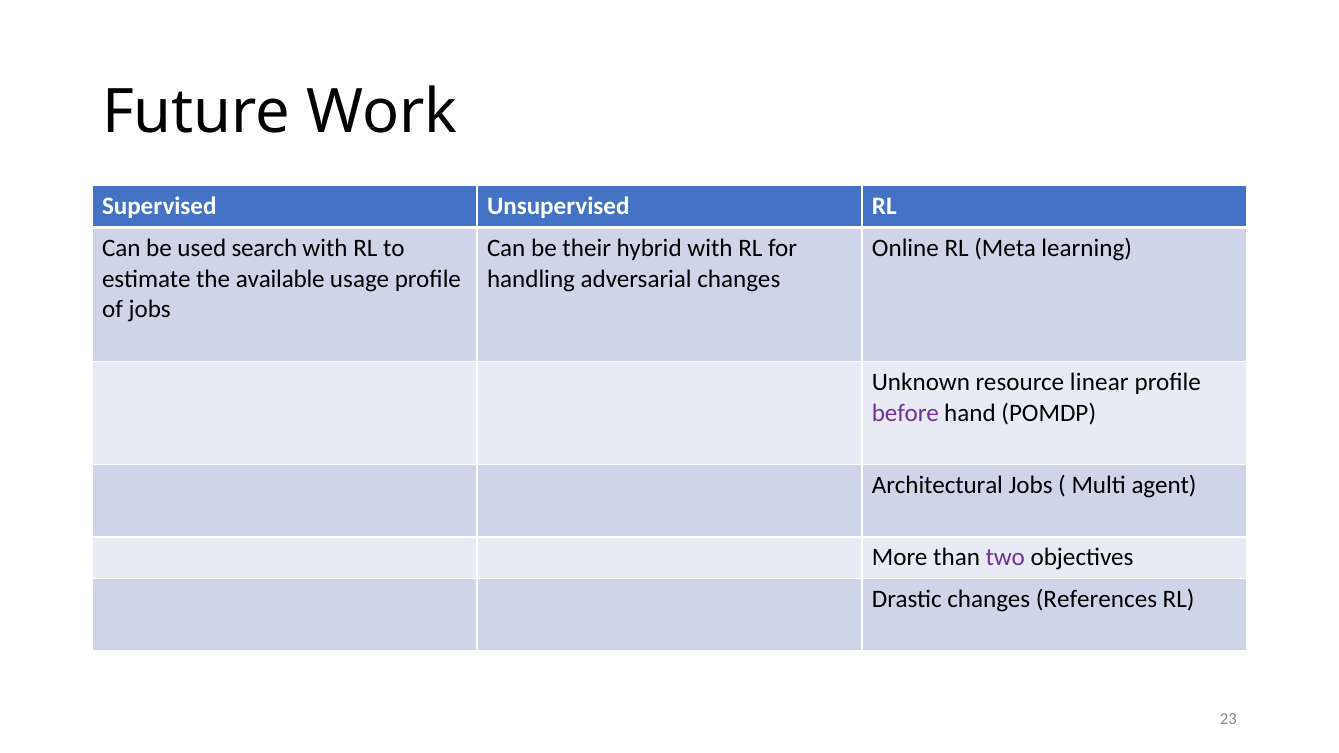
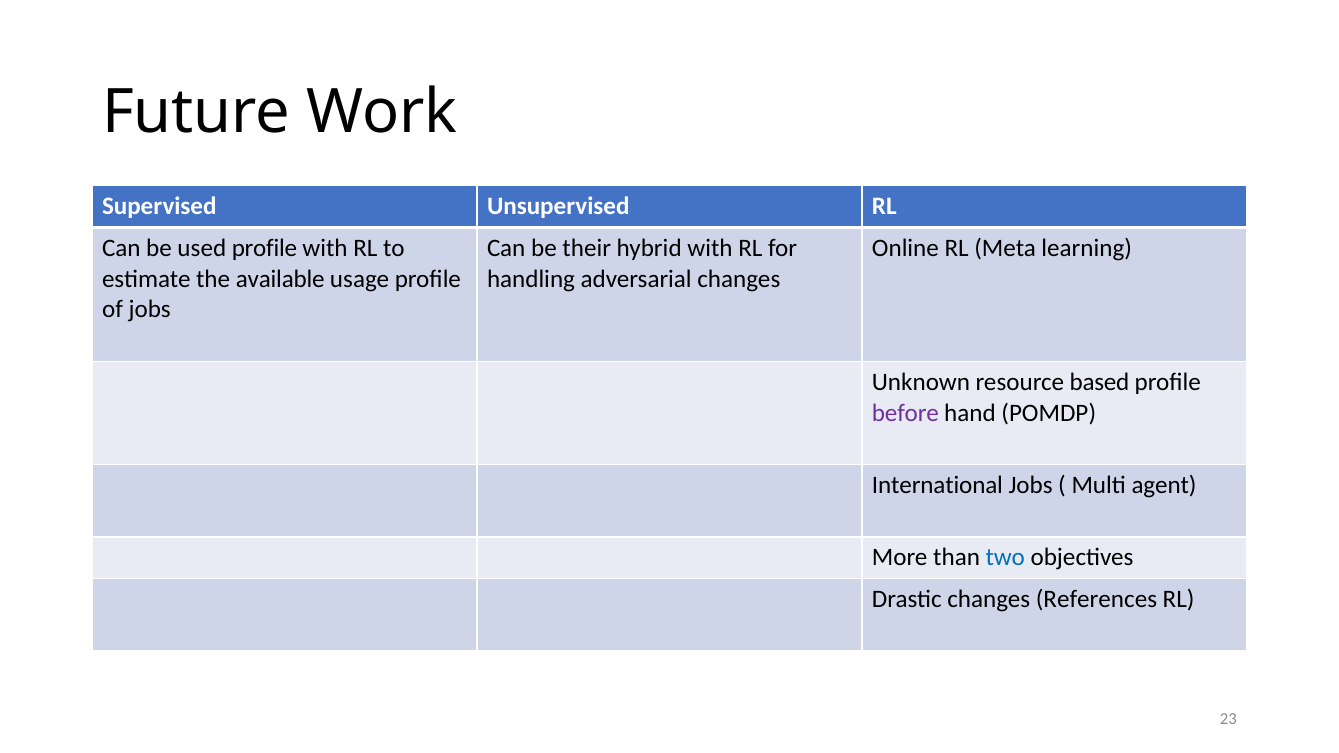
used search: search -> profile
linear: linear -> based
Architectural: Architectural -> International
two colour: purple -> blue
